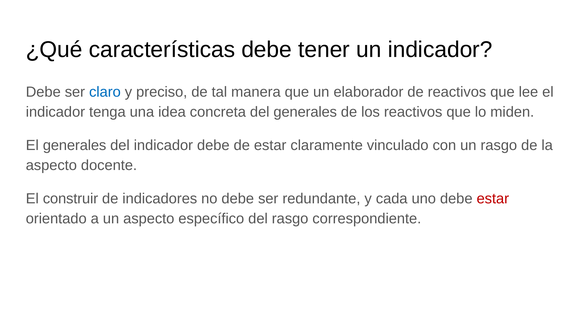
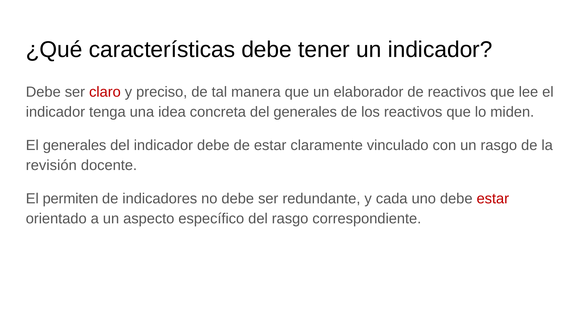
claro colour: blue -> red
aspecto at (51, 166): aspecto -> revisión
construir: construir -> permiten
